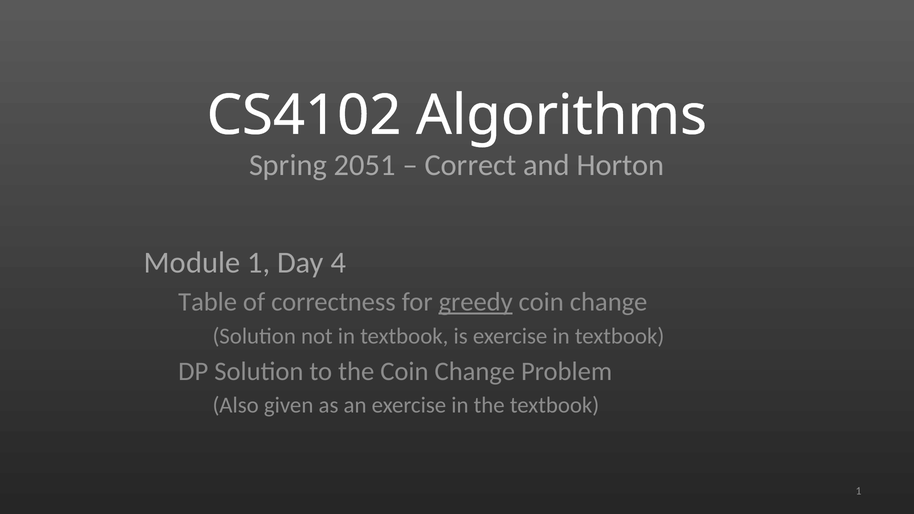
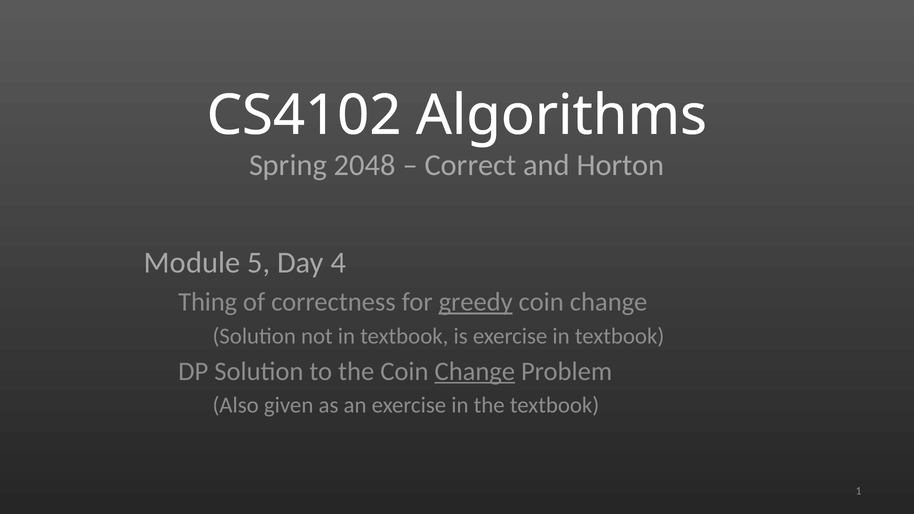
2051: 2051 -> 2048
Module 1: 1 -> 5
Table: Table -> Thing
Change at (475, 371) underline: none -> present
